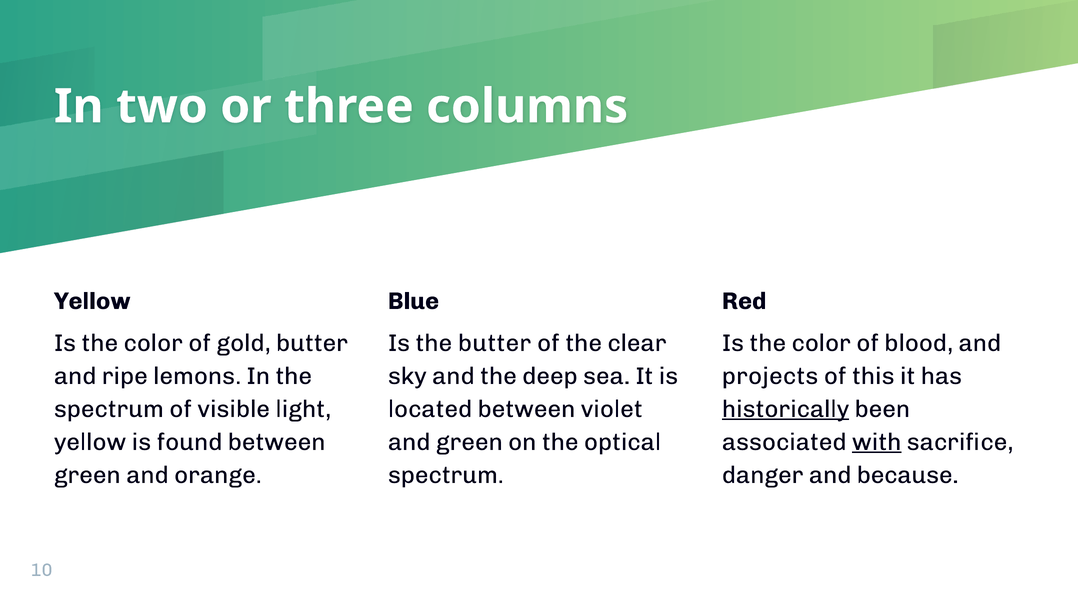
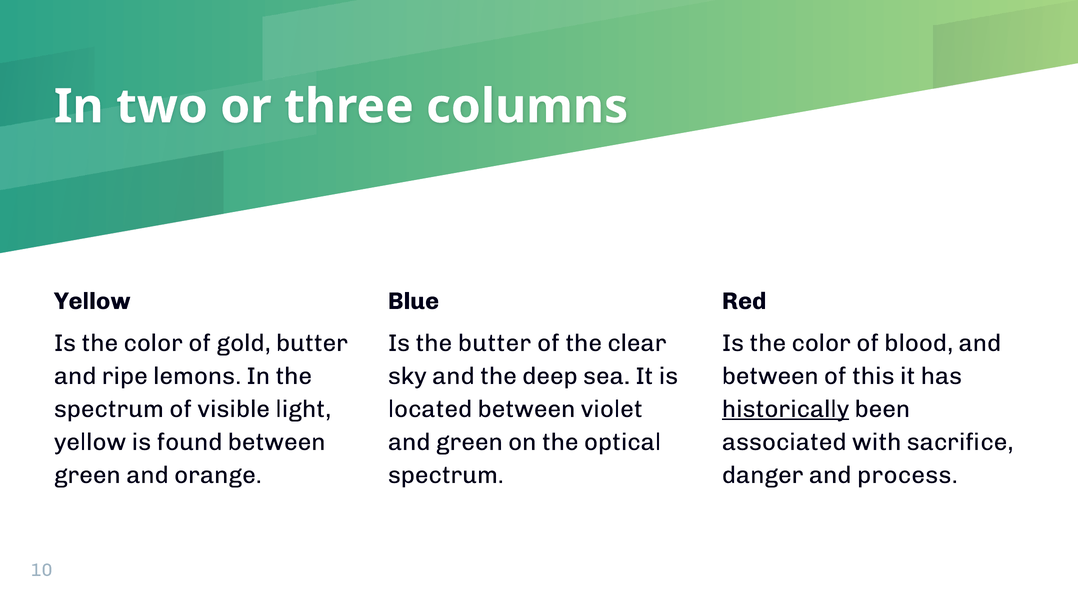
projects at (770, 376): projects -> between
with underline: present -> none
because: because -> process
